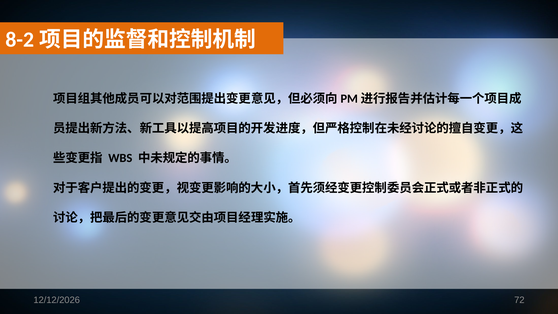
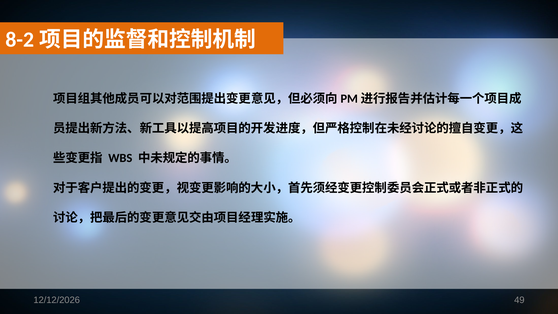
72: 72 -> 49
